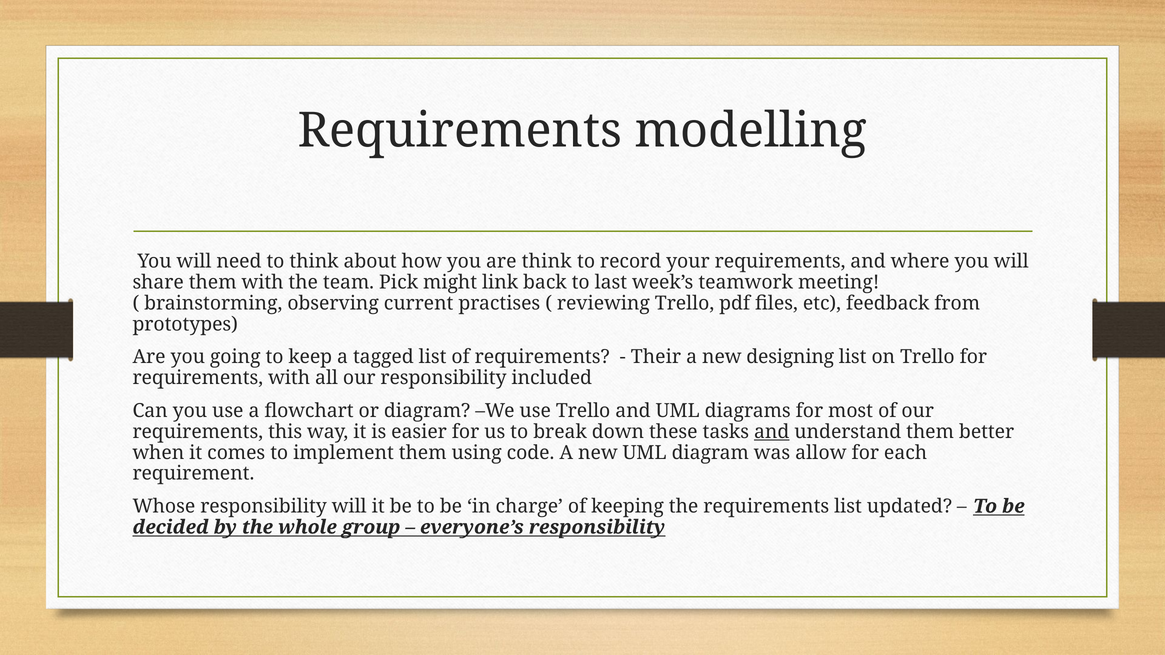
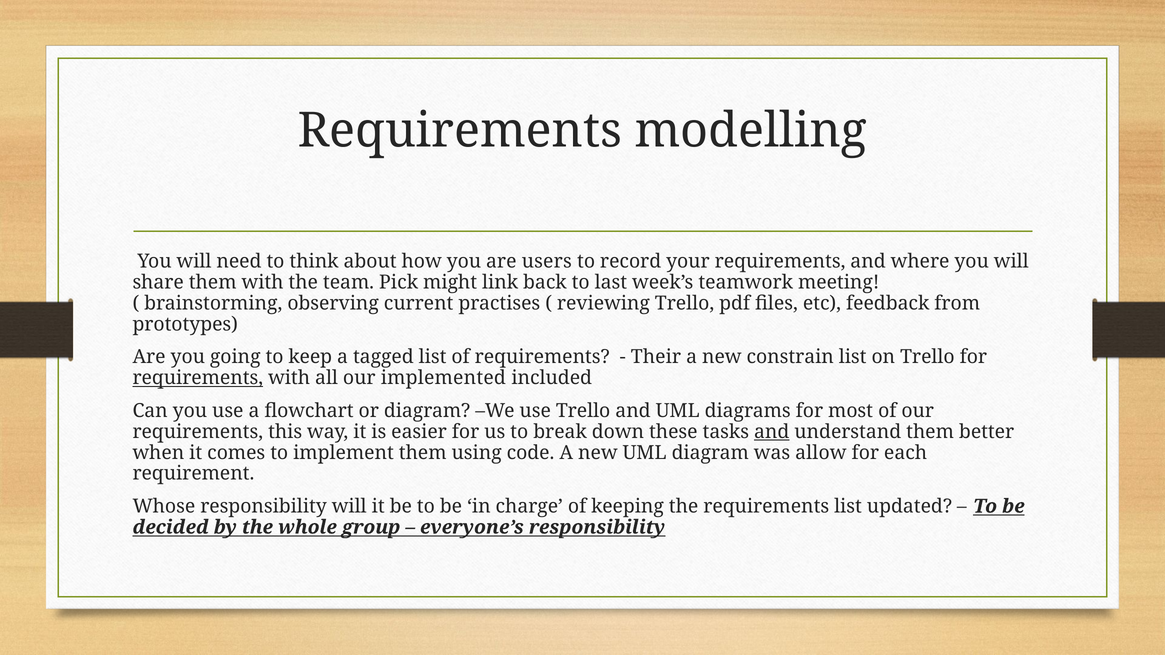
are think: think -> users
designing: designing -> constrain
requirements at (198, 378) underline: none -> present
our responsibility: responsibility -> implemented
